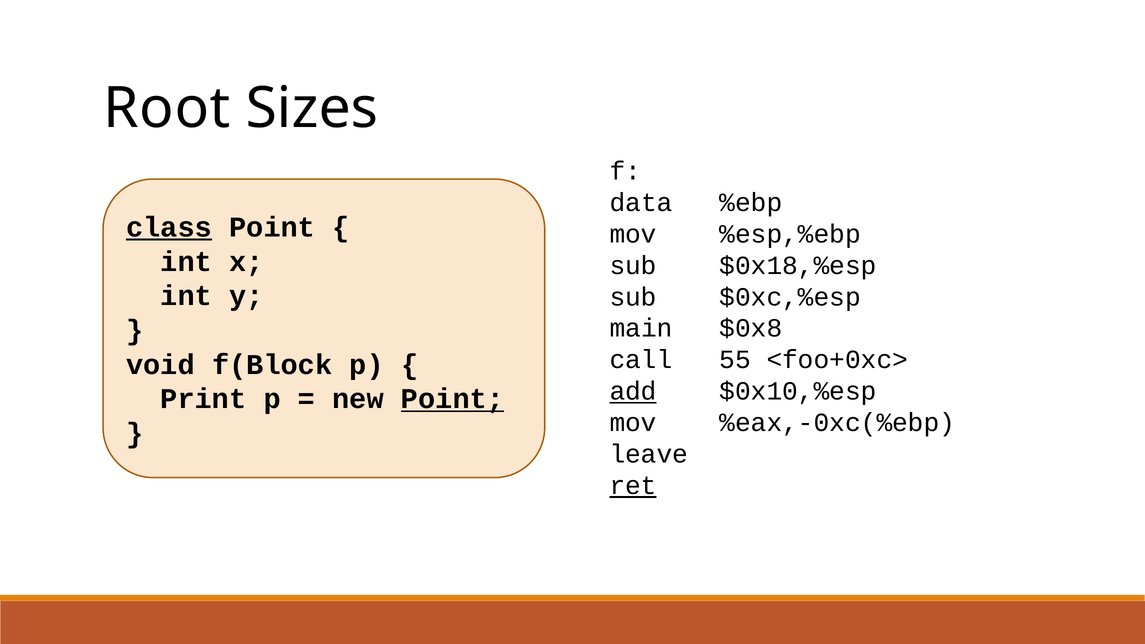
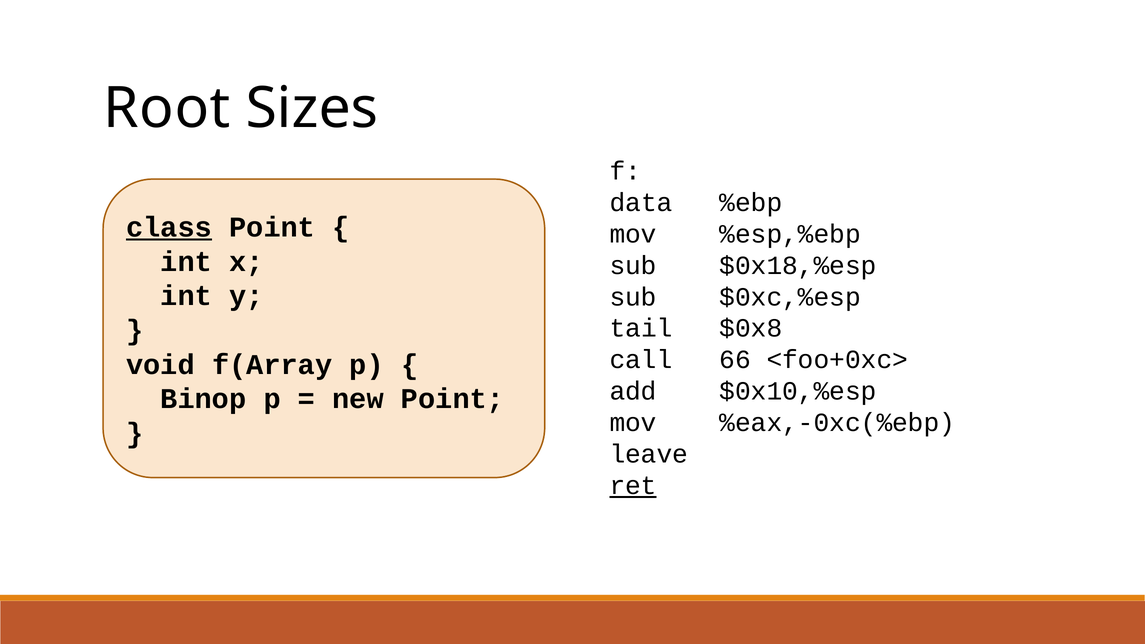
main: main -> tail
55: 55 -> 66
f(Block: f(Block -> f(Array
add underline: present -> none
Print: Print -> Binop
Point at (453, 399) underline: present -> none
